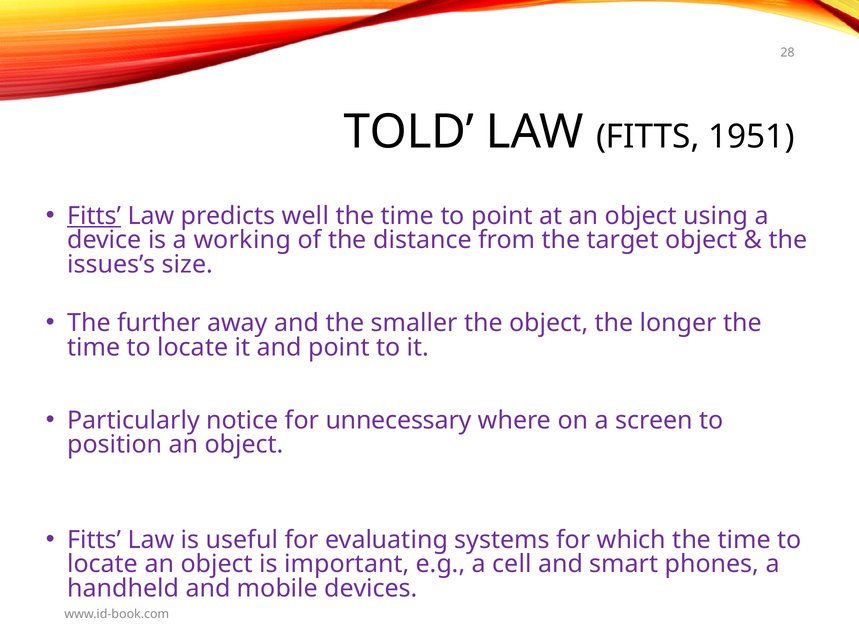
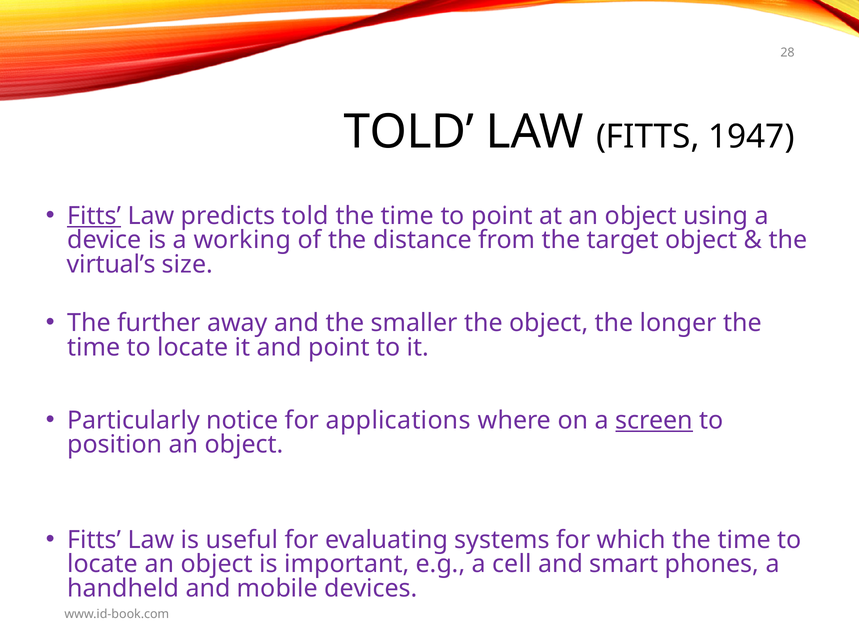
1951: 1951 -> 1947
predicts well: well -> told
issues’s: issues’s -> virtual’s
unnecessary: unnecessary -> applications
screen underline: none -> present
